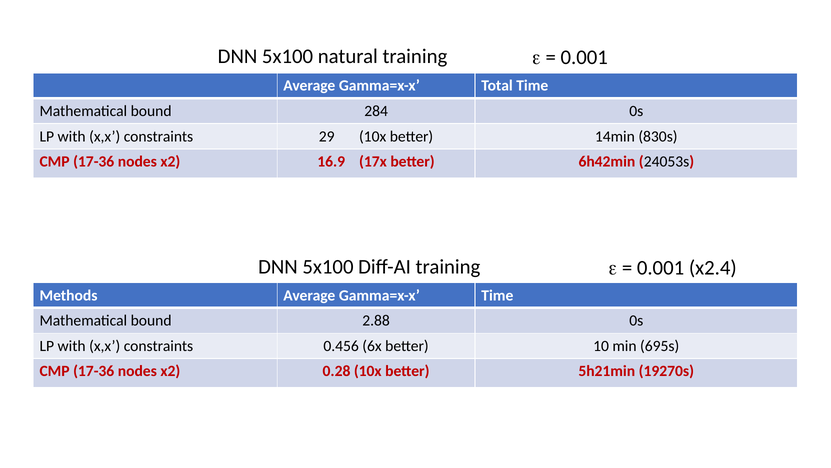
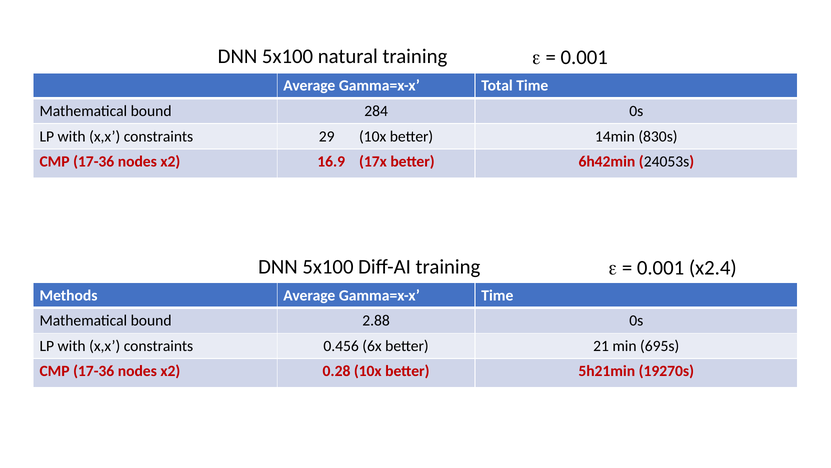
10: 10 -> 21
